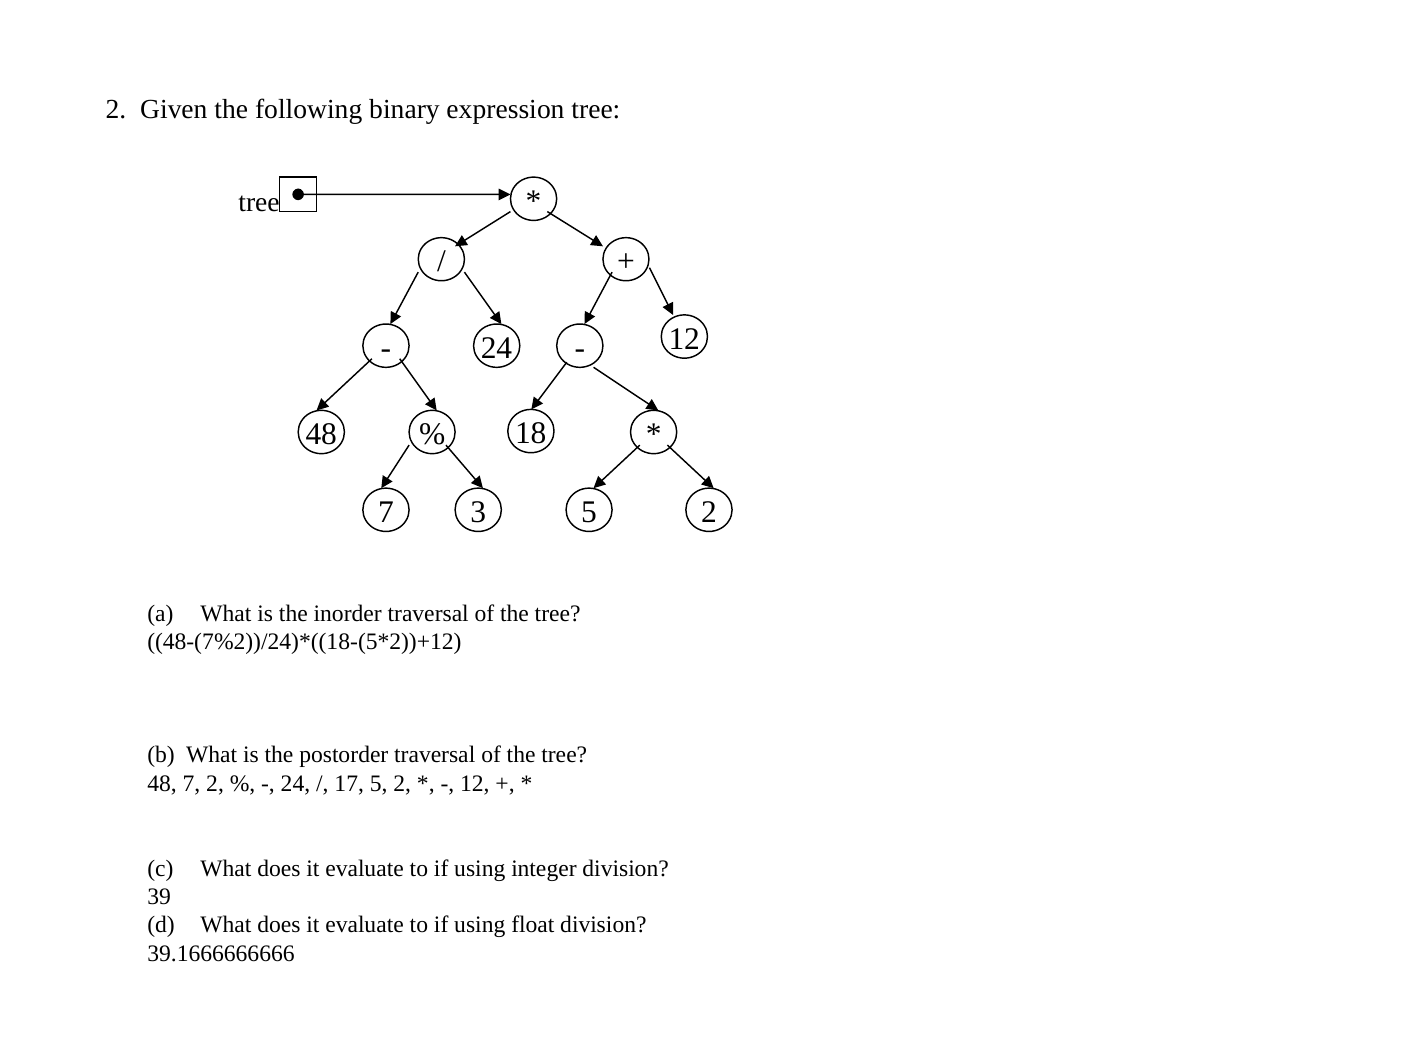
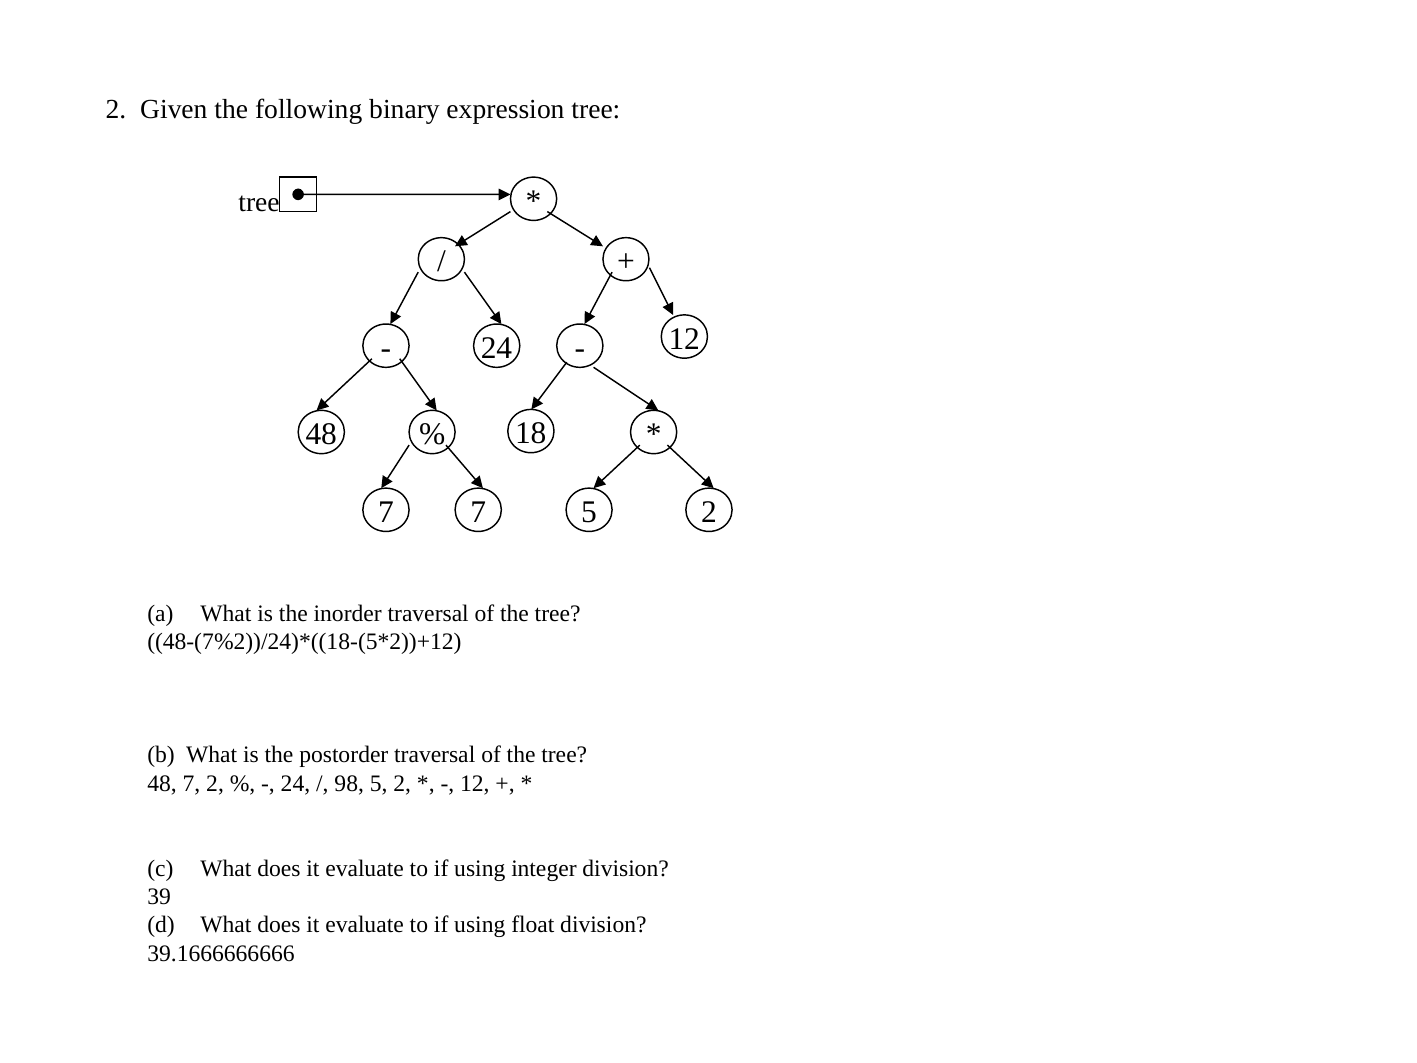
7 3: 3 -> 7
17: 17 -> 98
